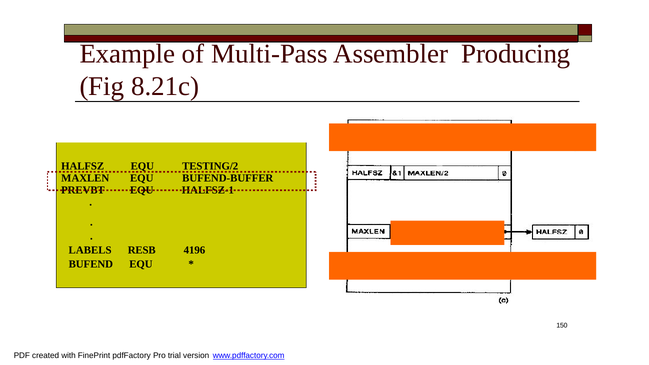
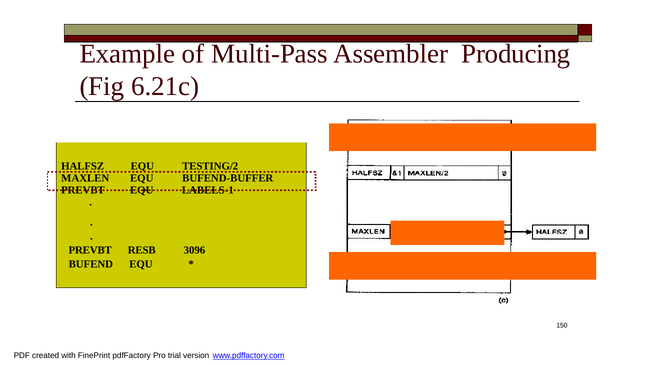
8.21c: 8.21c -> 6.21c
HALFSZ-1: HALFSZ-1 -> LABELS-1
LABELS at (90, 250): LABELS -> PREVBT
4196: 4196 -> 3096
